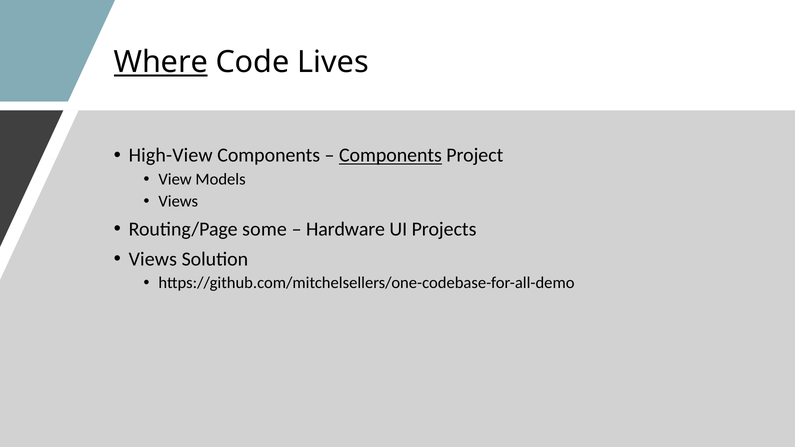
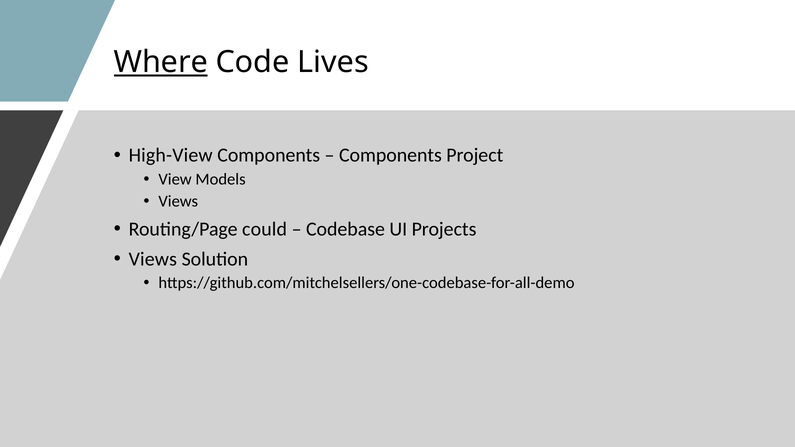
Components at (390, 156) underline: present -> none
some: some -> could
Hardware: Hardware -> Codebase
